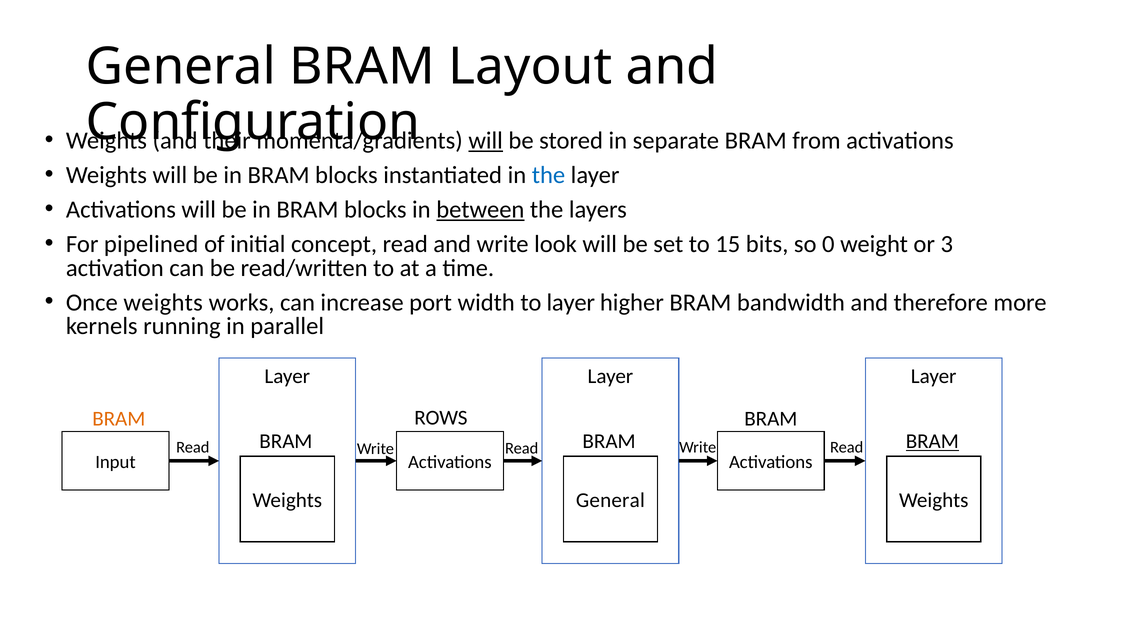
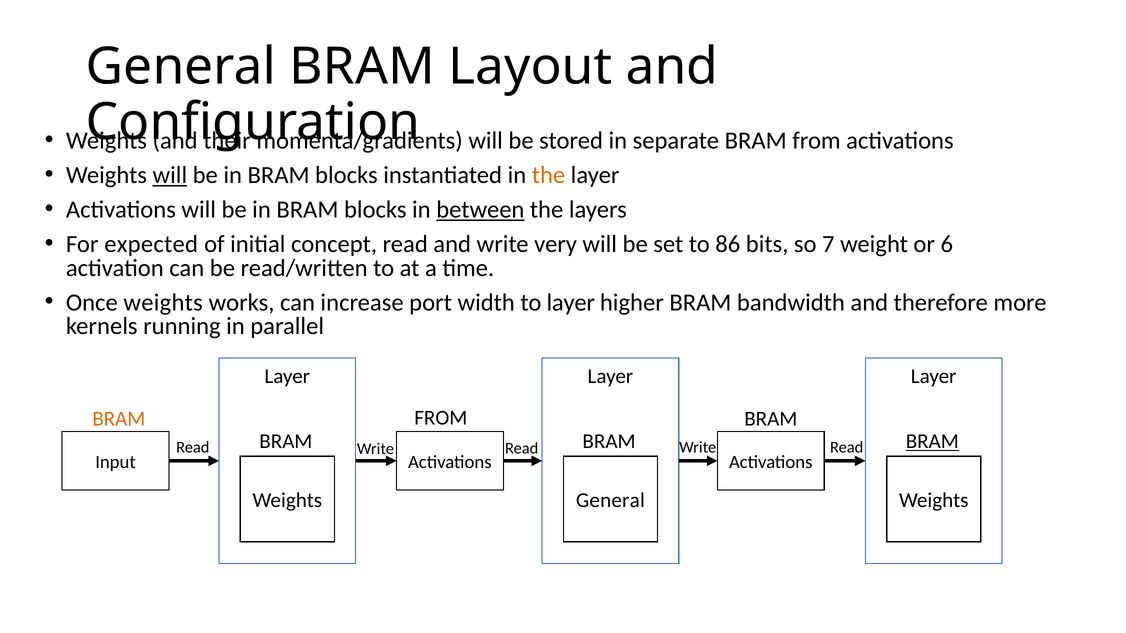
will at (486, 141) underline: present -> none
will at (170, 175) underline: none -> present
the at (549, 175) colour: blue -> orange
pipelined: pipelined -> expected
look: look -> very
15: 15 -> 86
0: 0 -> 7
3: 3 -> 6
ROWS at (441, 418): ROWS -> FROM
